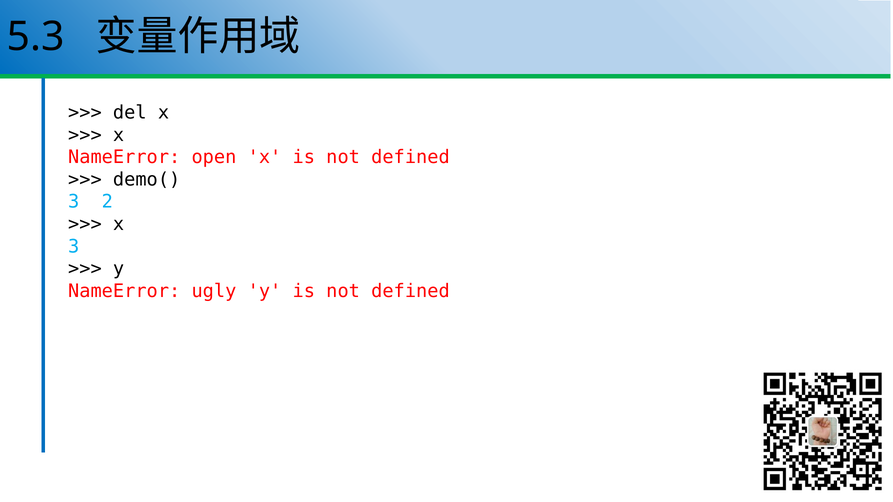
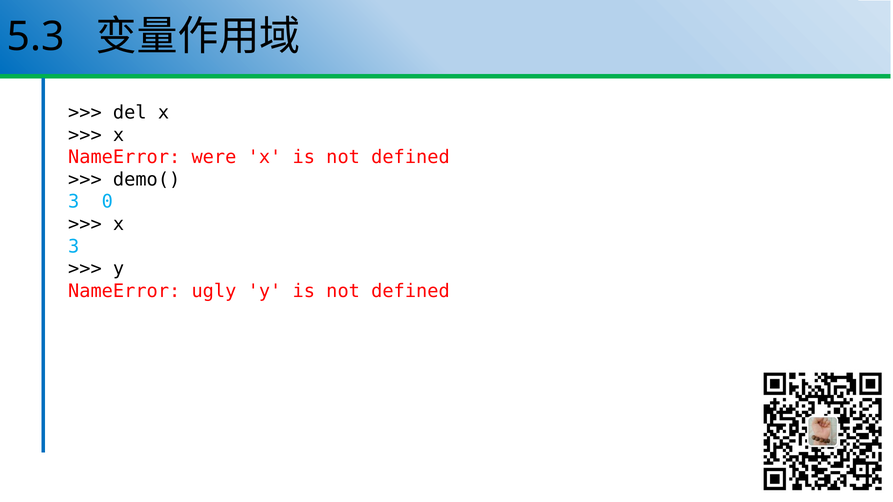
open: open -> were
2: 2 -> 0
